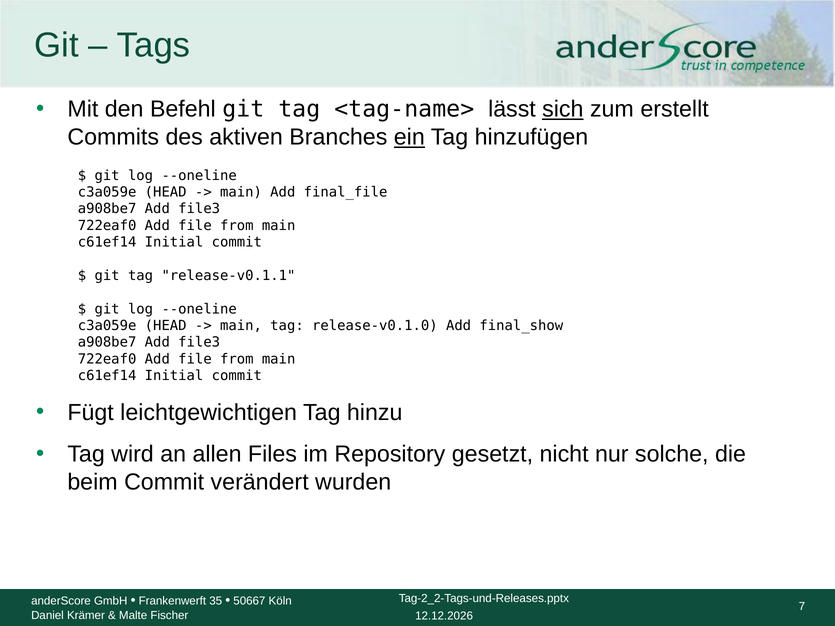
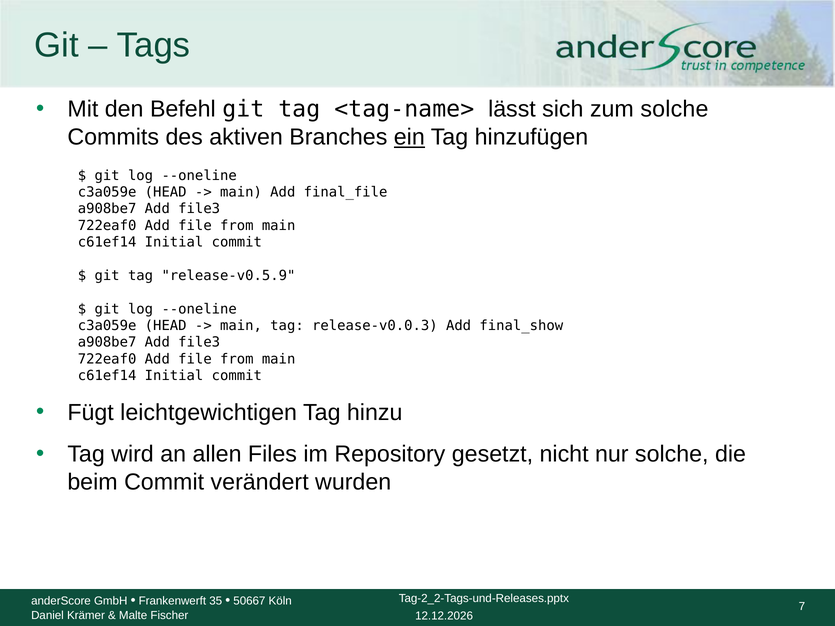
sich underline: present -> none
zum erstellt: erstellt -> solche
release-v0.1.1: release-v0.1.1 -> release-v0.5.9
release-v0.1.0: release-v0.1.0 -> release-v0.0.3
